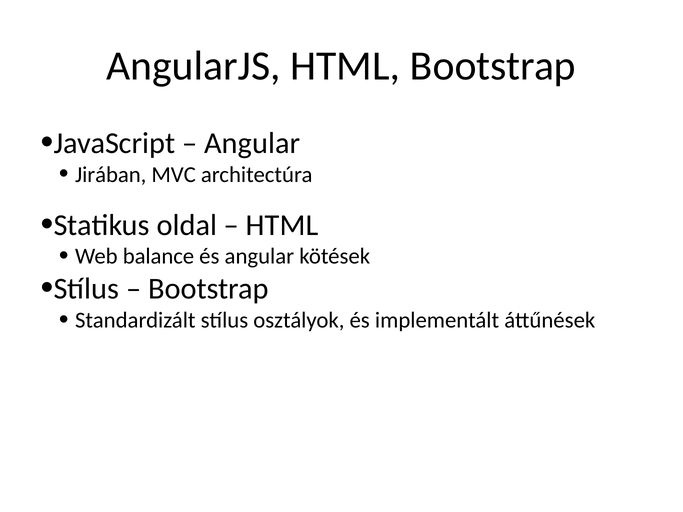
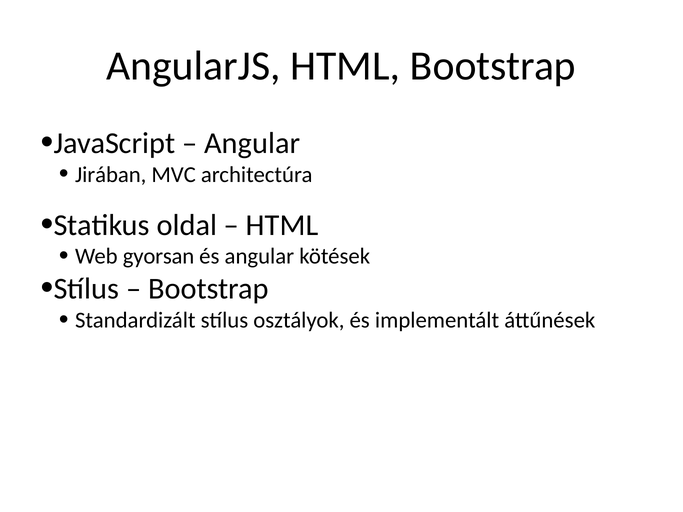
balance: balance -> gyorsan
